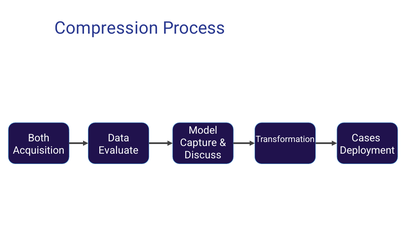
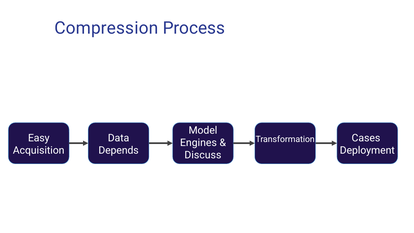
Both: Both -> Easy
Capture: Capture -> Engines
Evaluate: Evaluate -> Depends
